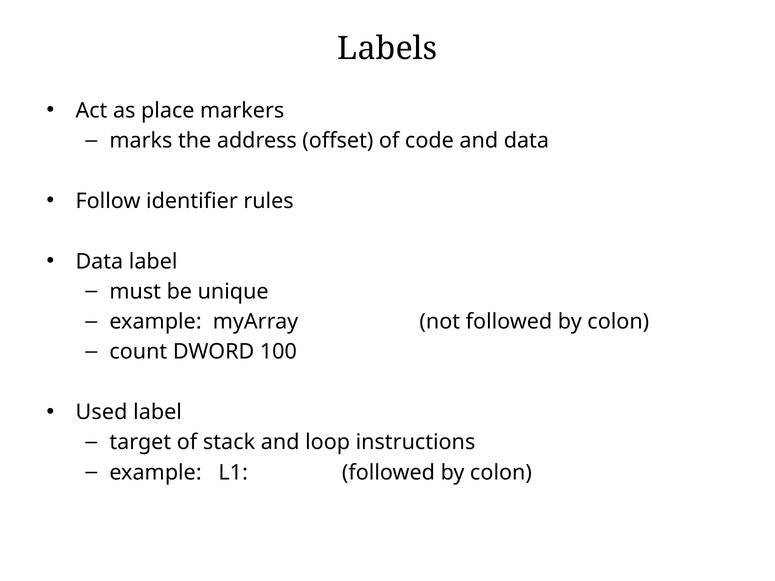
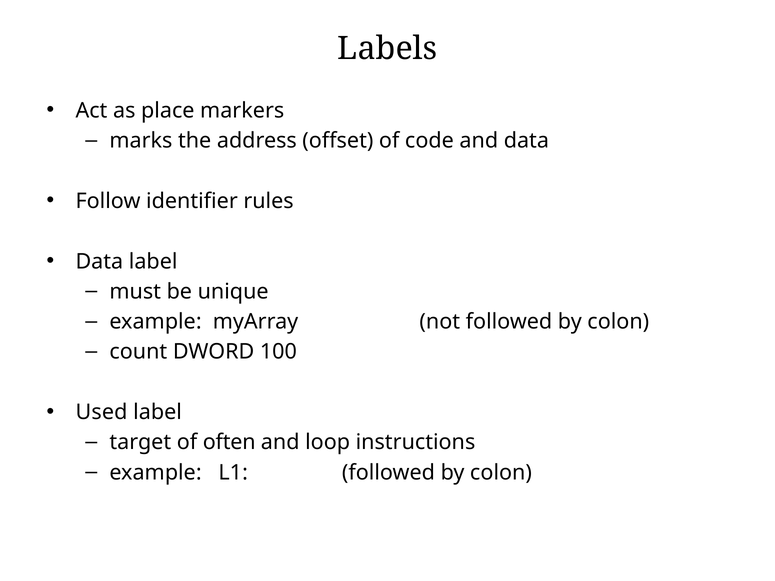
stack: stack -> often
